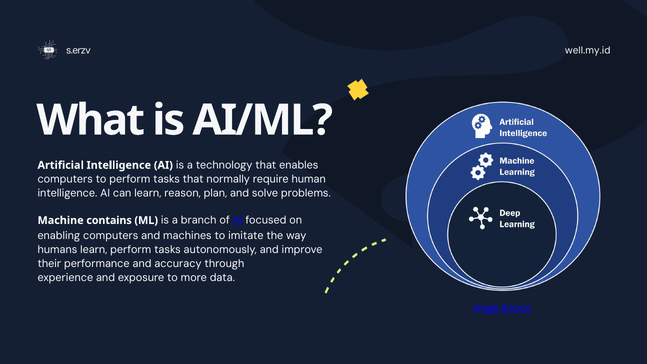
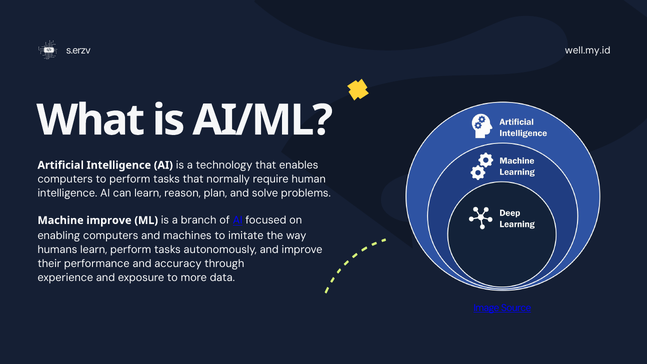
Machine contains: contains -> improve
